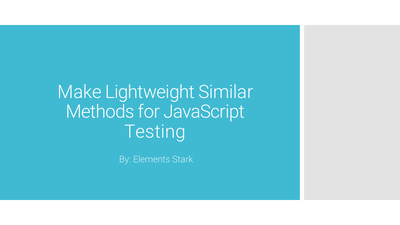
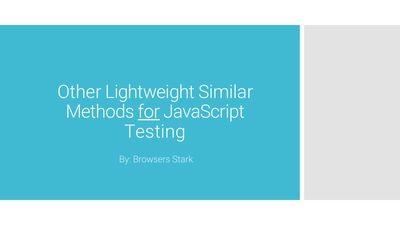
Make: Make -> Other
for underline: none -> present
Elements: Elements -> Browsers
